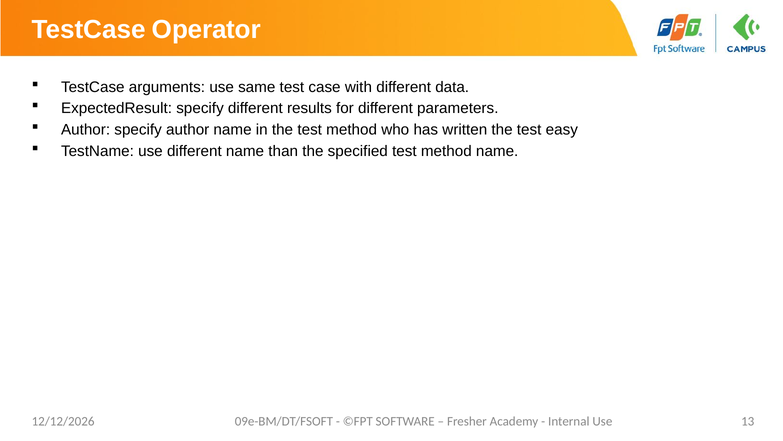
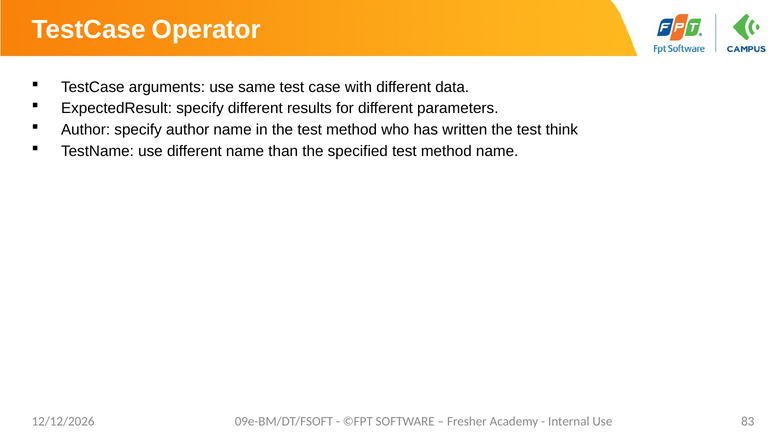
easy: easy -> think
13: 13 -> 83
